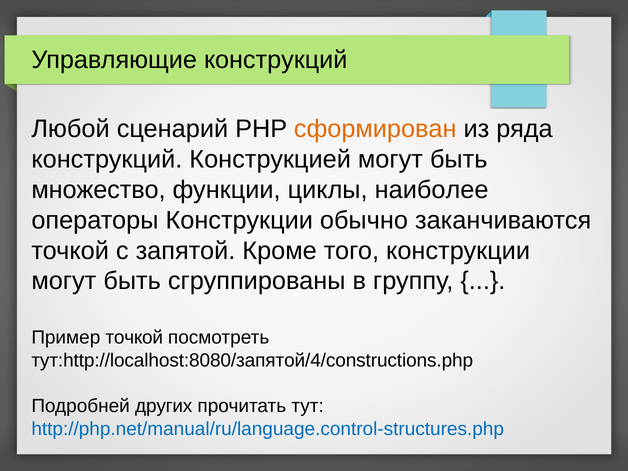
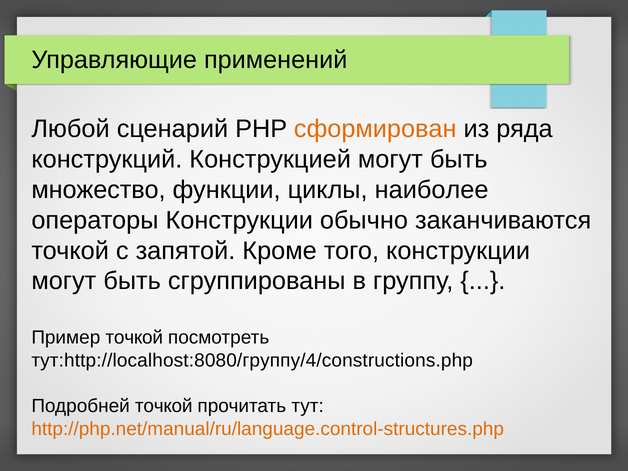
Управляющие конструкций: конструкций -> применений
тут:http://localhost:8080/запятой/4/constructions.php: тут:http://localhost:8080/запятой/4/constructions.php -> тут:http://localhost:8080/группу/4/constructions.php
Подробней других: других -> точкой
http://php.net/manual/ru/language.control-structures.php colour: blue -> orange
